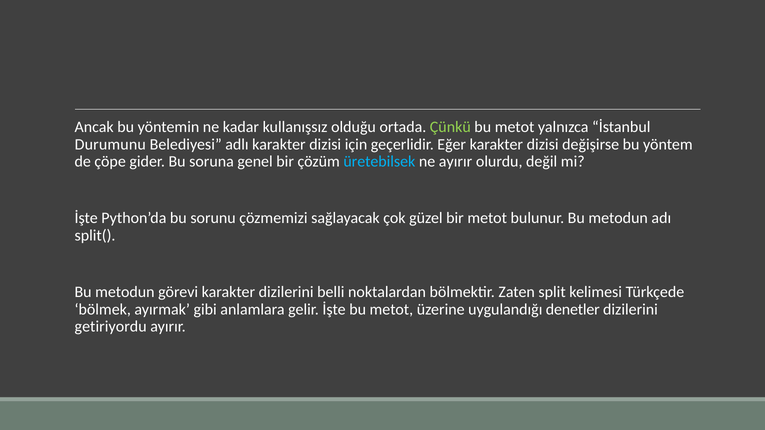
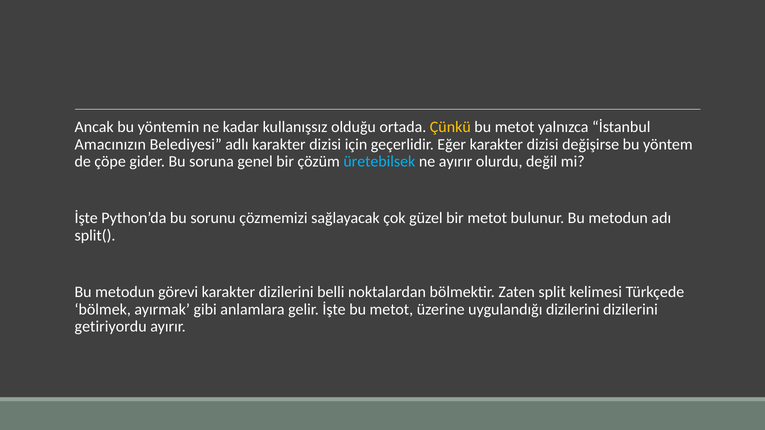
Çünkü colour: light green -> yellow
Durumunu: Durumunu -> Amacınızın
uygulandığı denetler: denetler -> dizilerini
